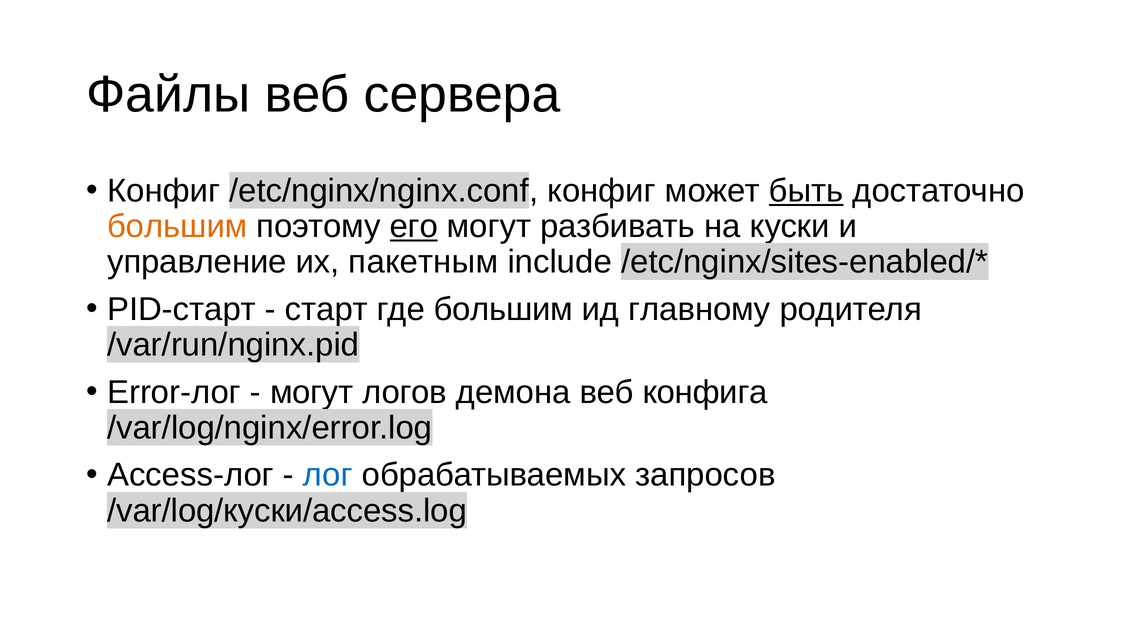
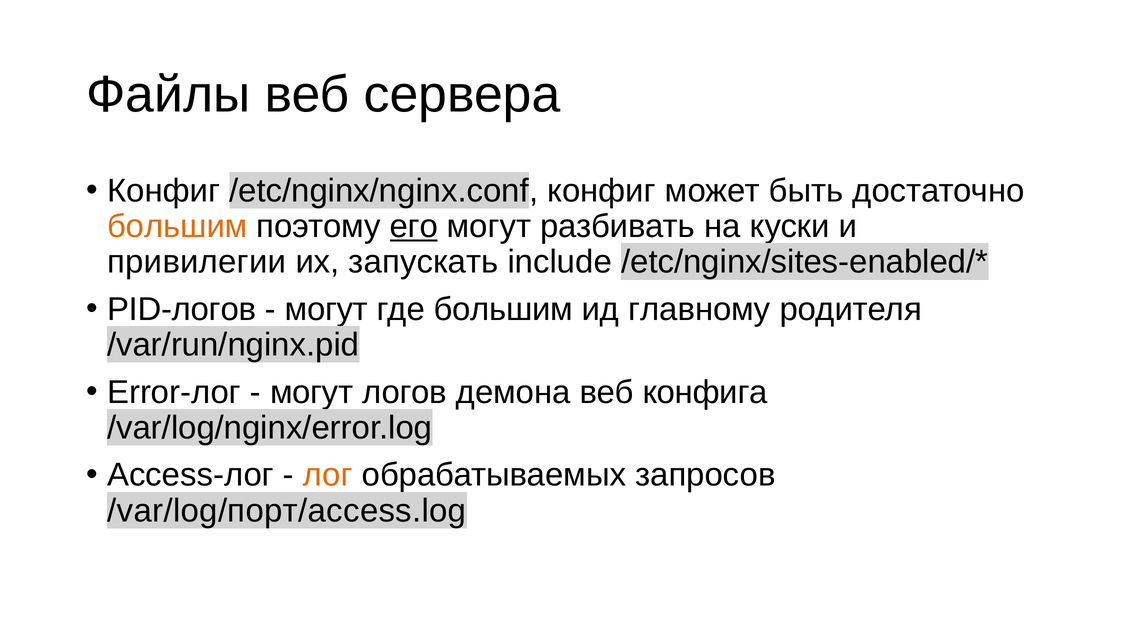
быть underline: present -> none
управление: управление -> привилегии
пакетным: пакетным -> запускать
PID-старт: PID-старт -> PID-логов
старт at (326, 309): старт -> могут
лог colour: blue -> orange
/var/log/куски/access.log: /var/log/куски/access.log -> /var/log/порт/access.log
